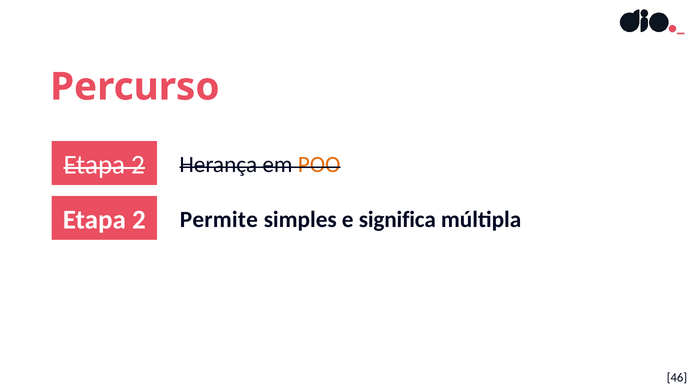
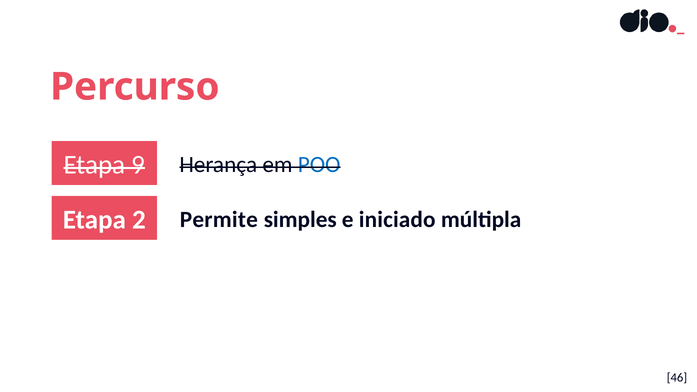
2 at (138, 165): 2 -> 9
POO colour: orange -> blue
significa: significa -> iniciado
